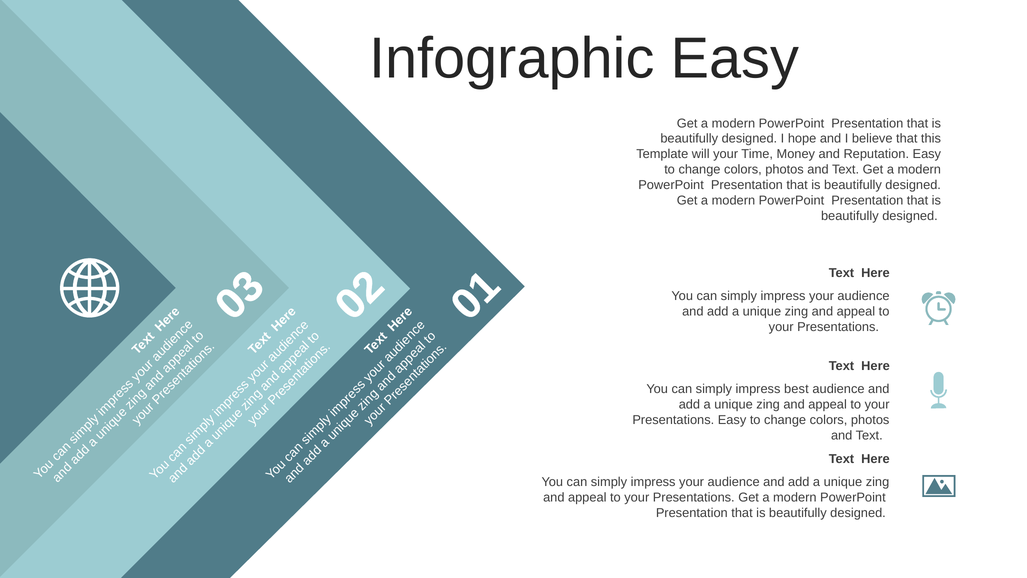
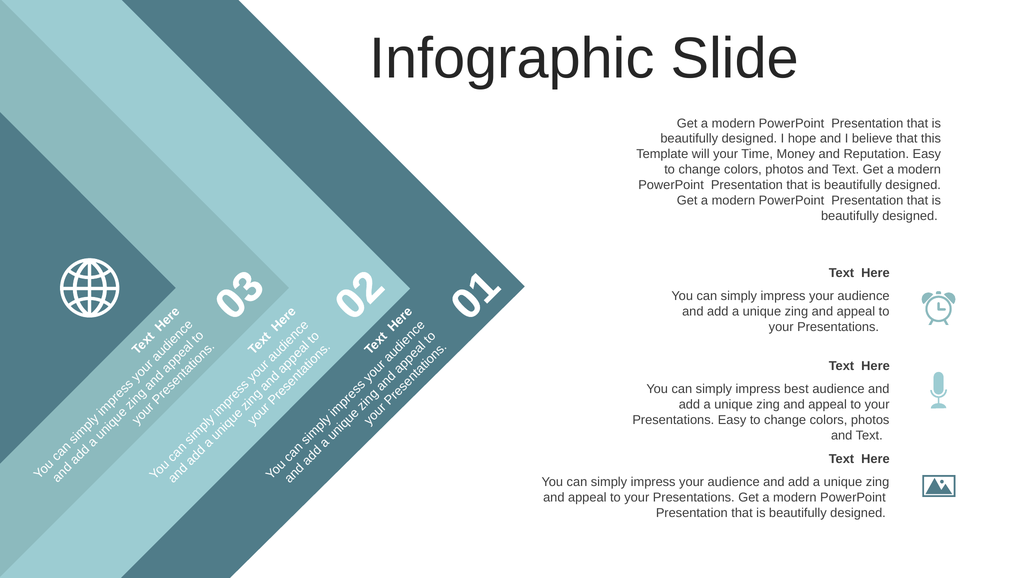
Infographic Easy: Easy -> Slide
